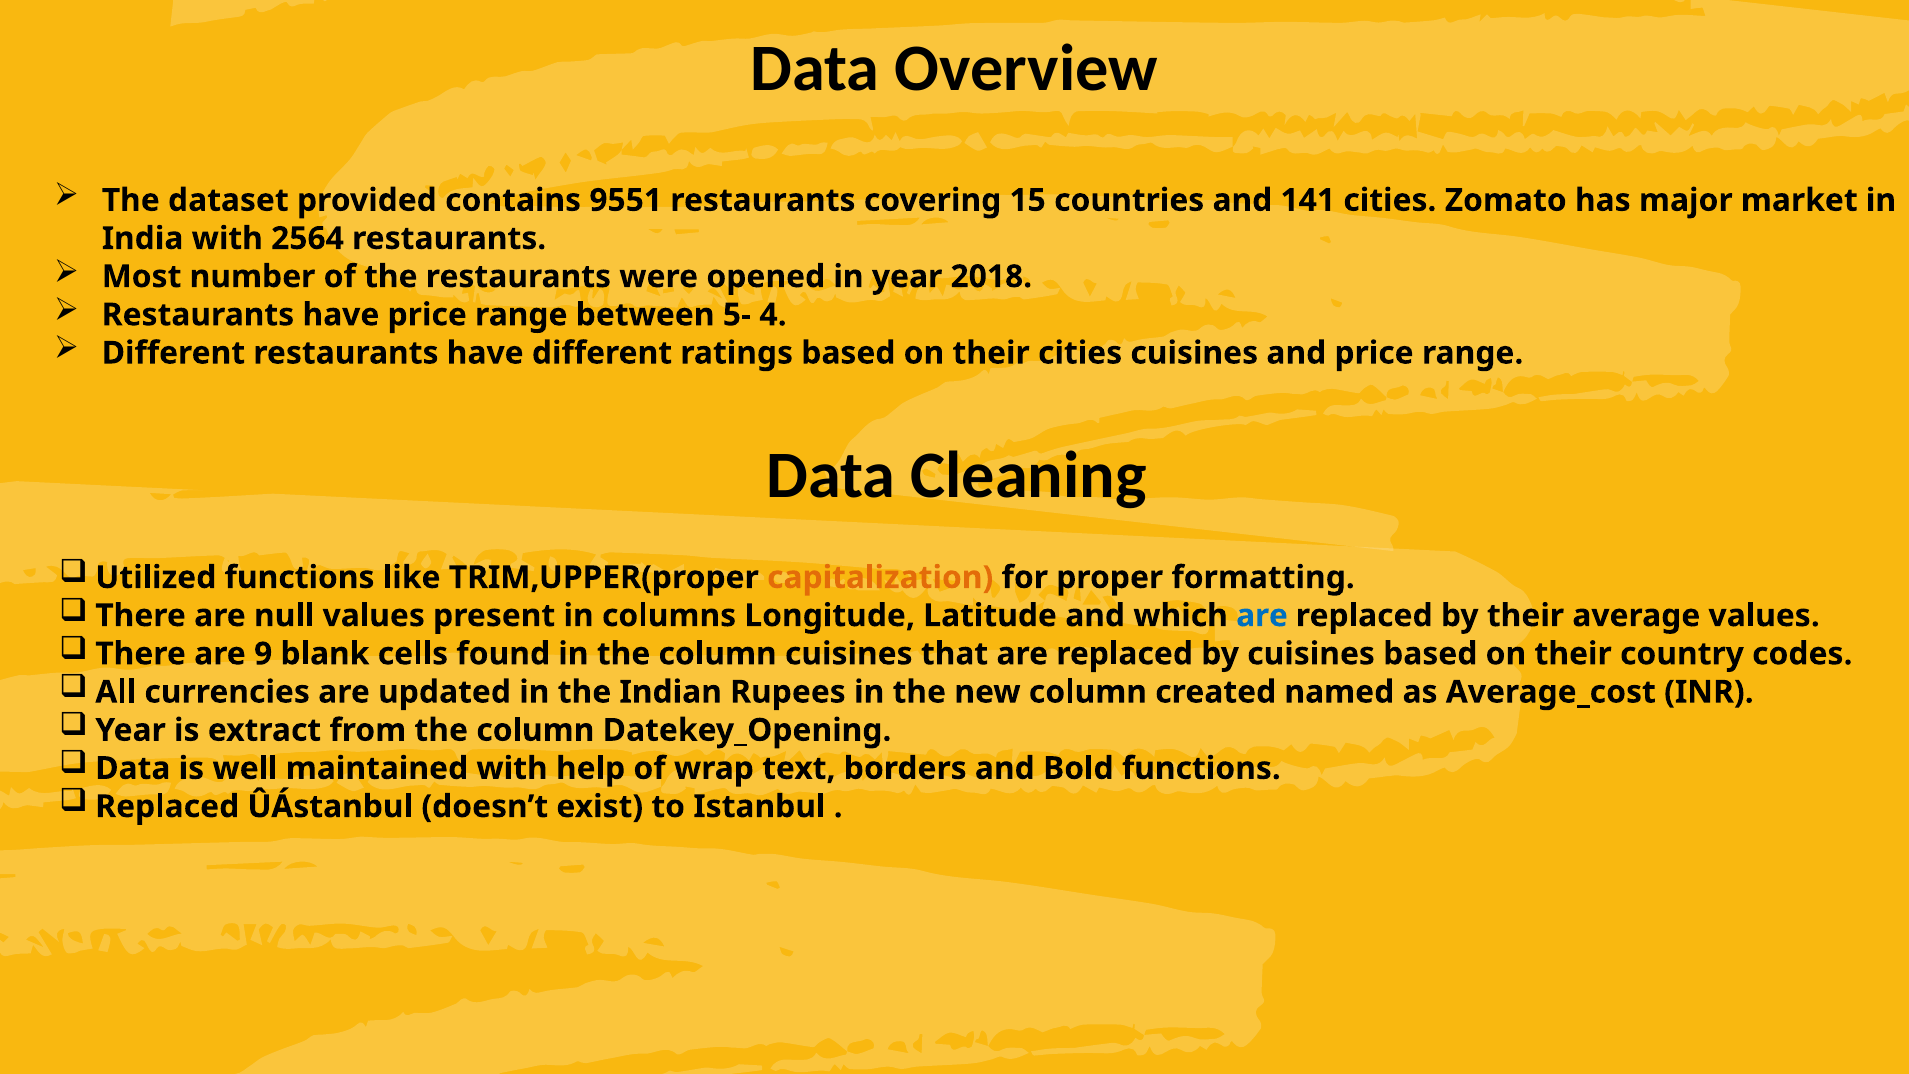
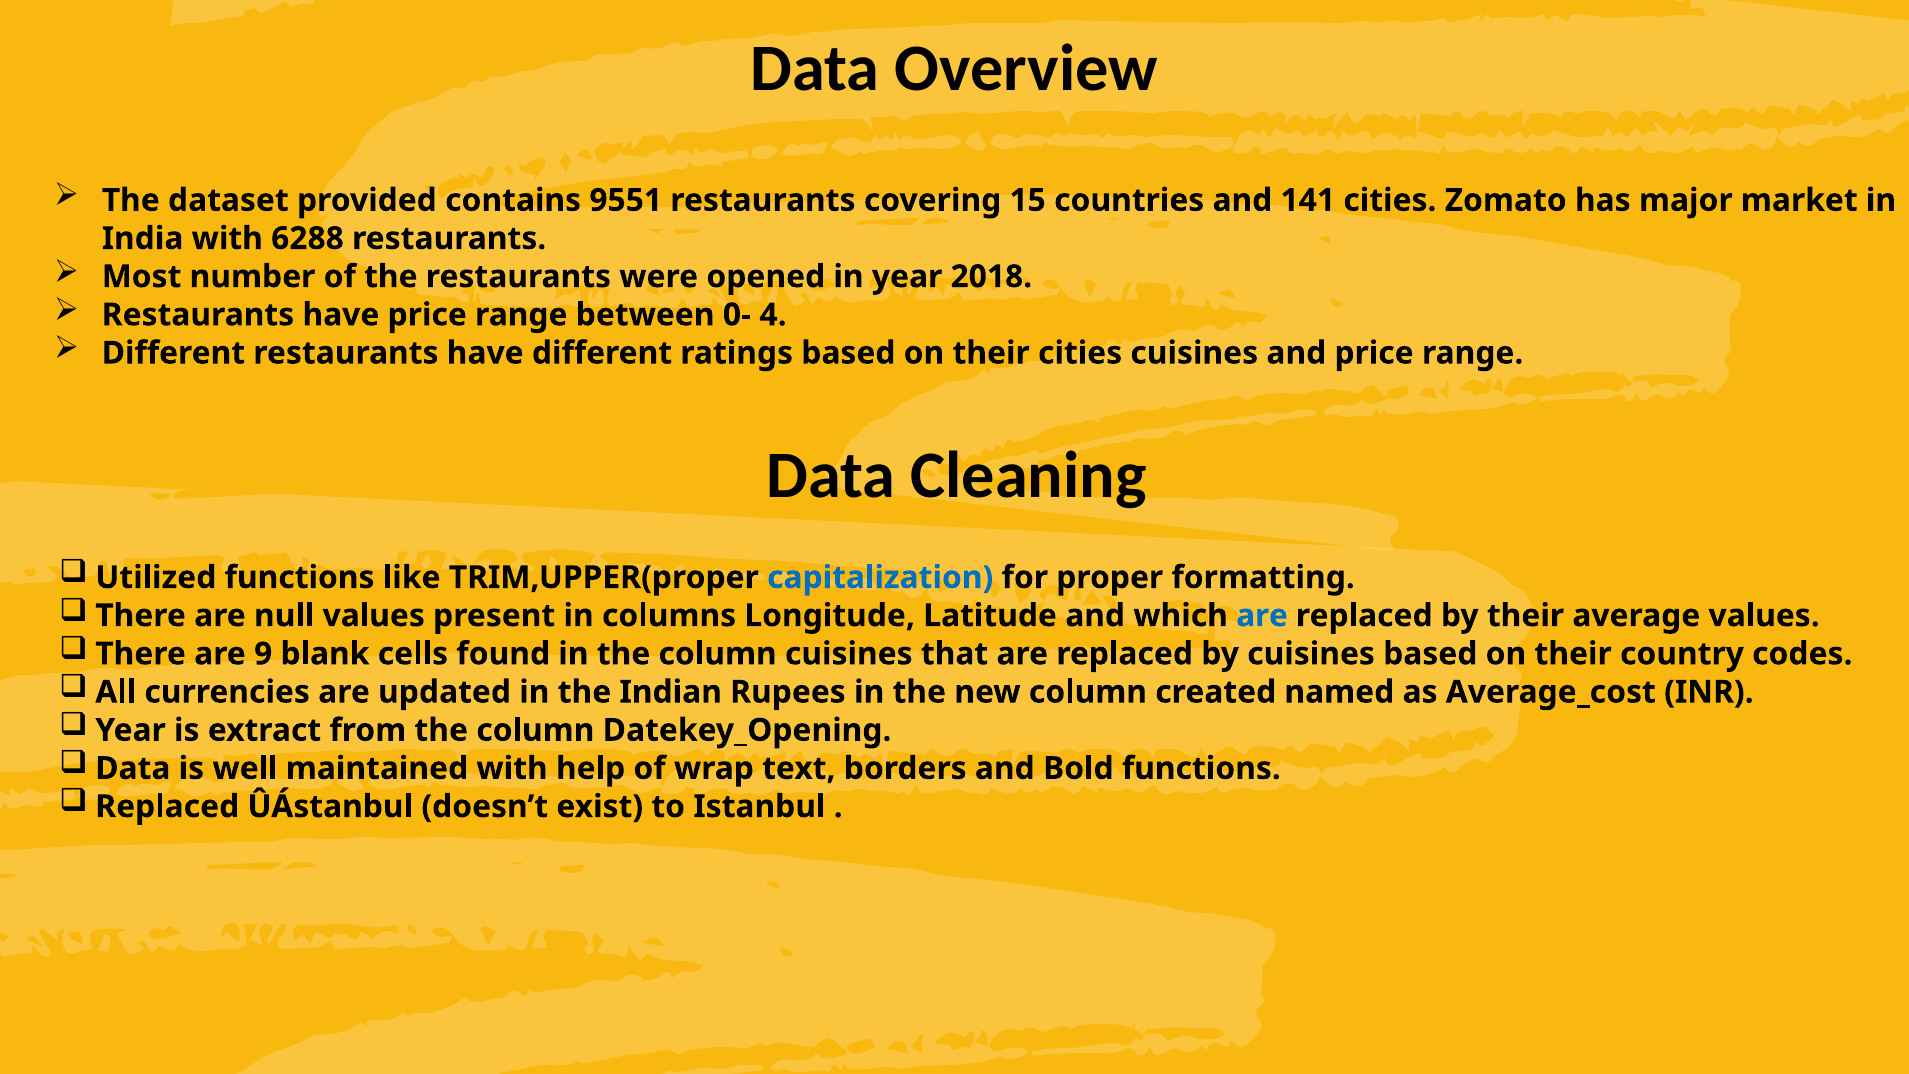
2564: 2564 -> 6288
5-: 5- -> 0-
capitalization colour: orange -> blue
